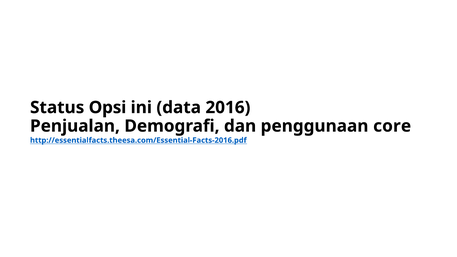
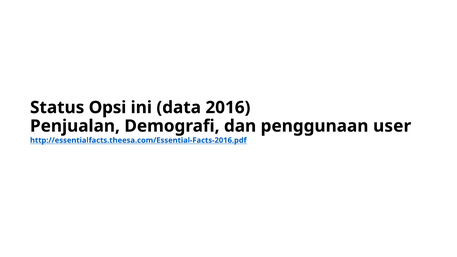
core: core -> user
